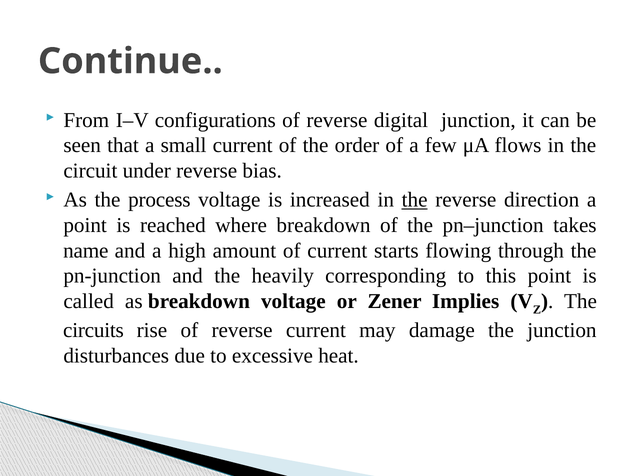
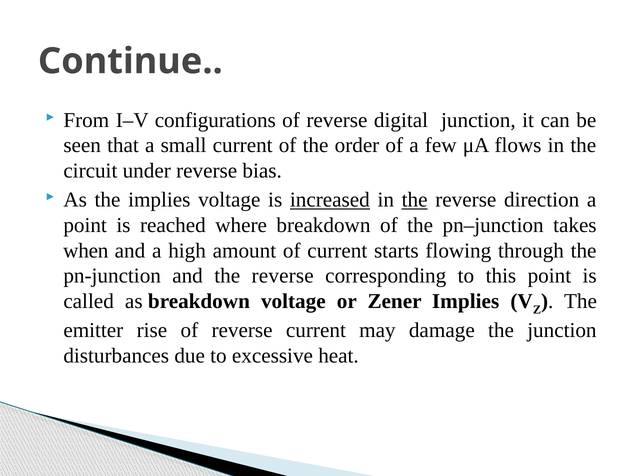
the process: process -> implies
increased underline: none -> present
name: name -> when
and the heavily: heavily -> reverse
circuits: circuits -> emitter
